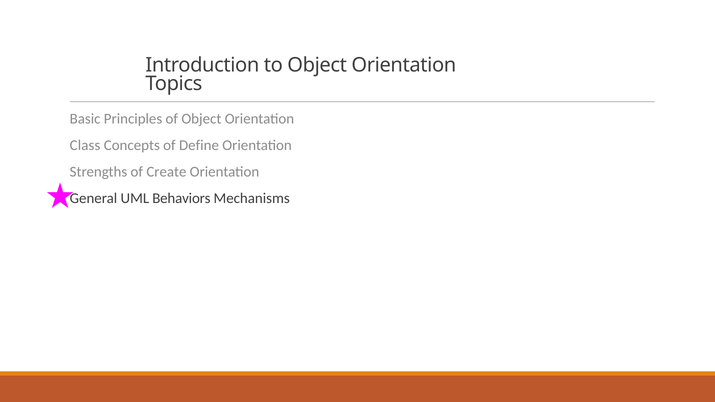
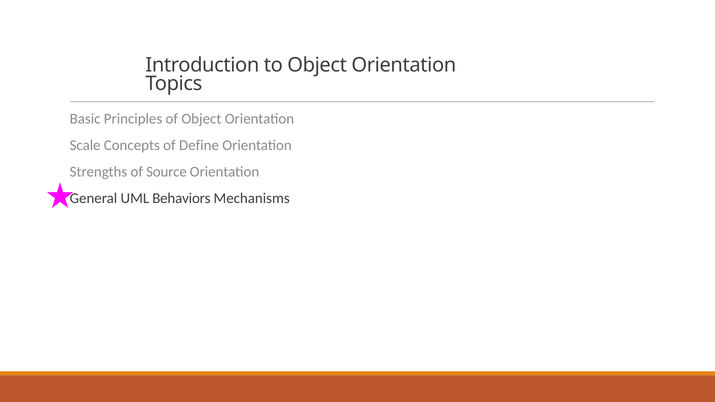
Class: Class -> Scale
Create: Create -> Source
